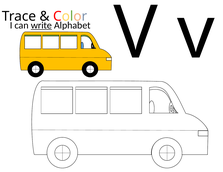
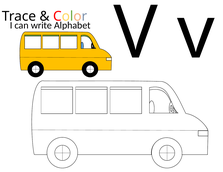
write underline: present -> none
